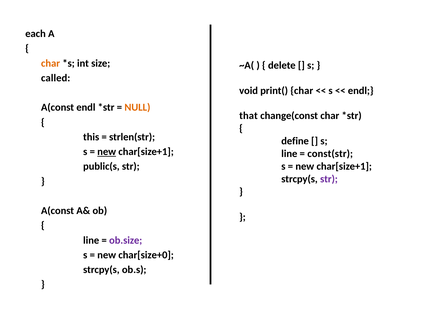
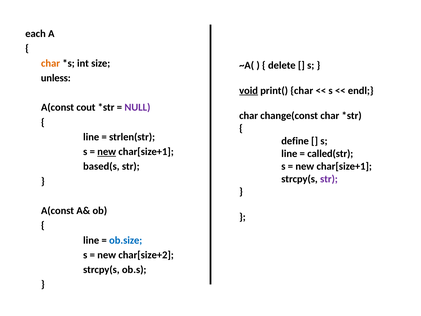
called: called -> unless
void underline: none -> present
A(const endl: endl -> cout
NULL colour: orange -> purple
that at (249, 116): that -> char
this at (91, 137): this -> line
const(str: const(str -> called(str
public(s: public(s -> based(s
ob.size colour: purple -> blue
char[size+0: char[size+0 -> char[size+2
